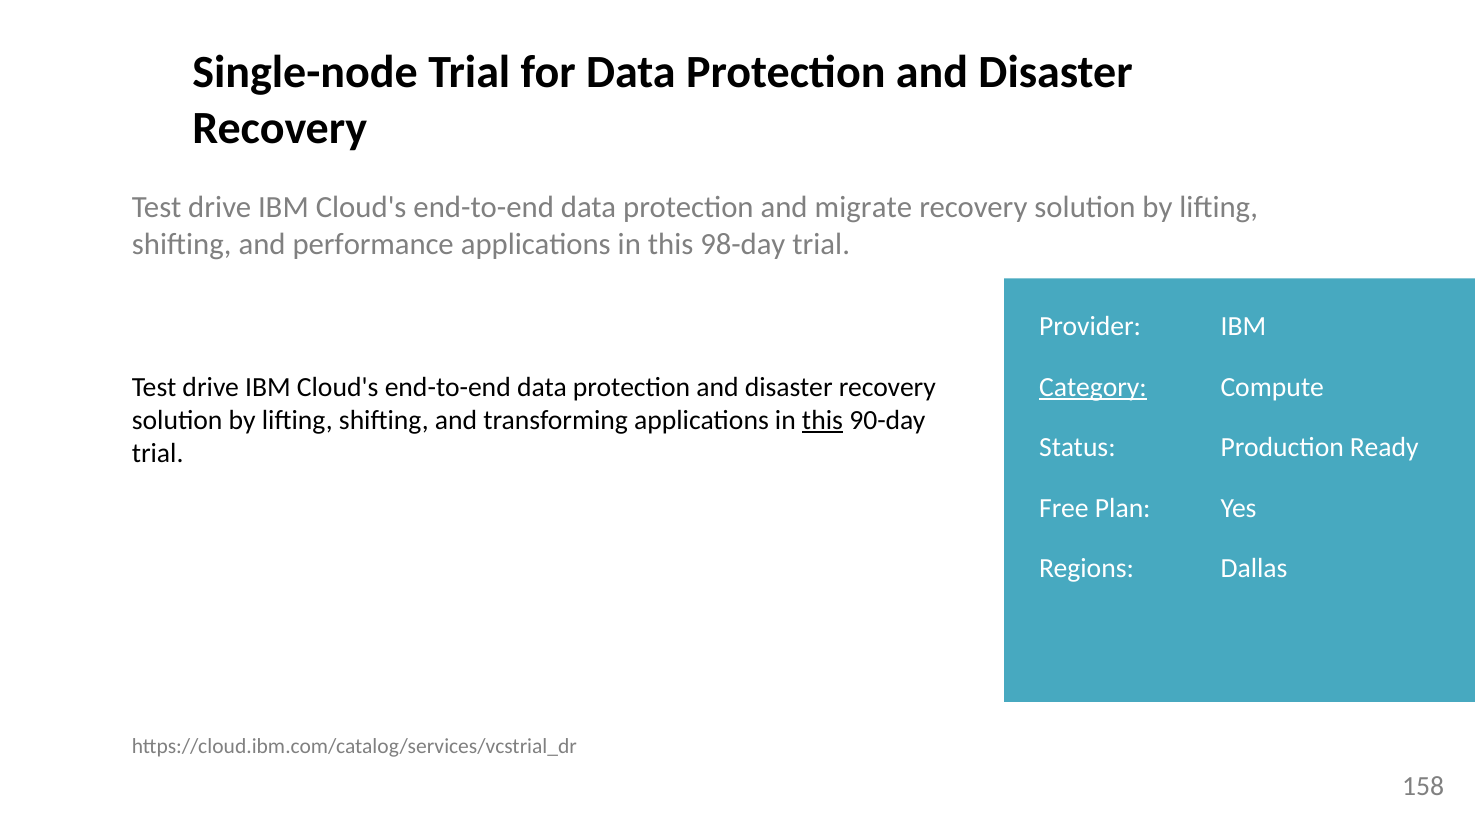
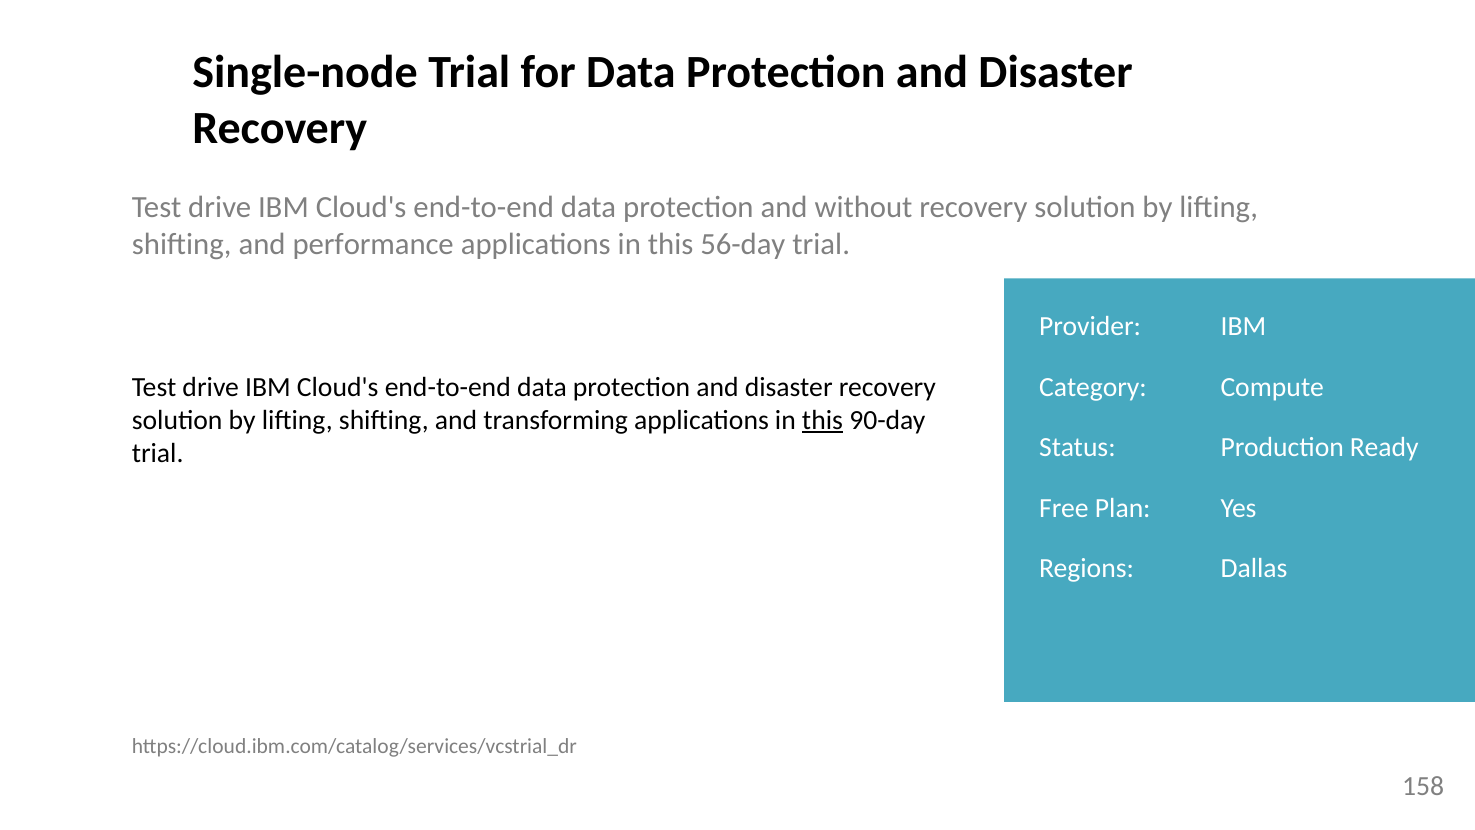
migrate: migrate -> without
98-day: 98-day -> 56-day
Category underline: present -> none
